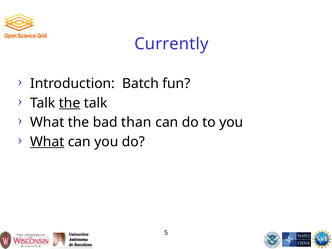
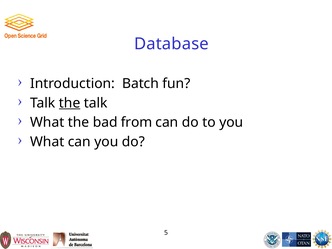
Currently: Currently -> Database
than: than -> from
What at (47, 142) underline: present -> none
